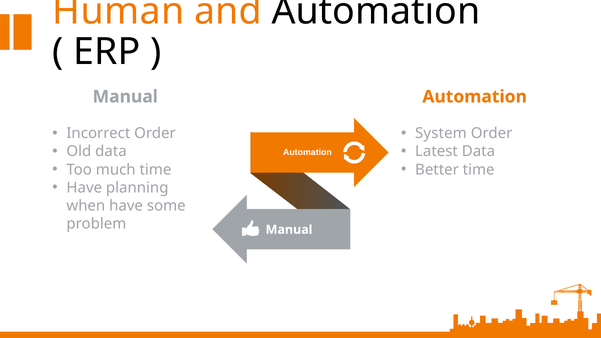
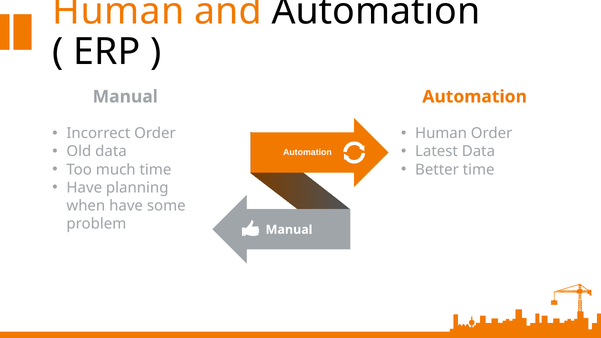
System at (441, 134): System -> Human
